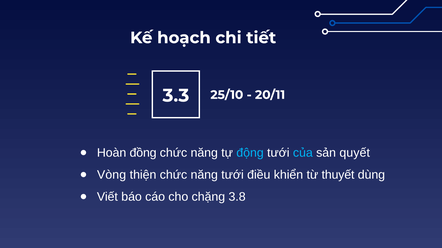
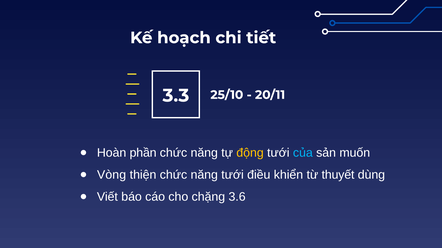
đồng: đồng -> phần
động colour: light blue -> yellow
quyết: quyết -> muốn
3.8: 3.8 -> 3.6
